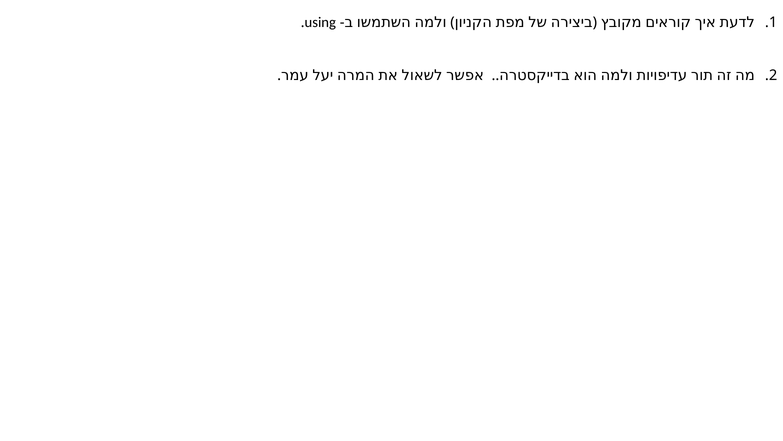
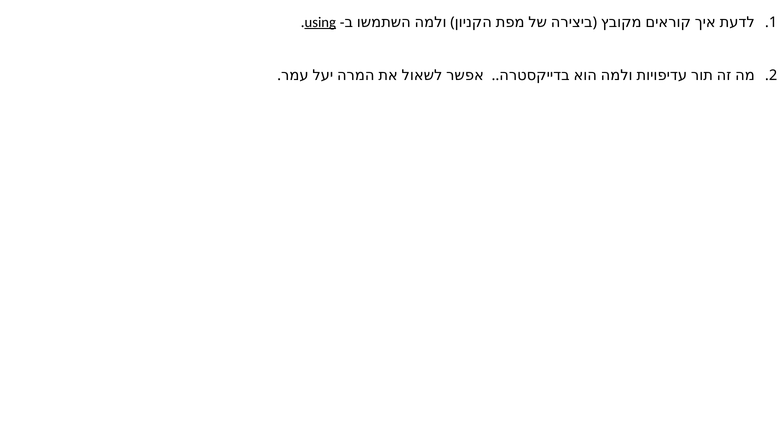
using underline: none -> present
